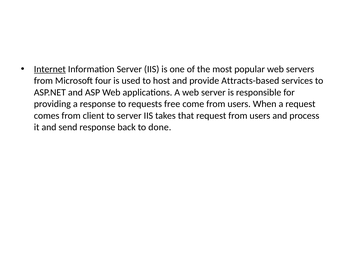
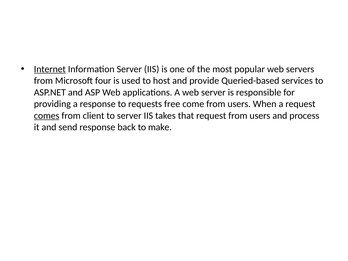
Attracts-based: Attracts-based -> Queried-based
comes underline: none -> present
done: done -> make
